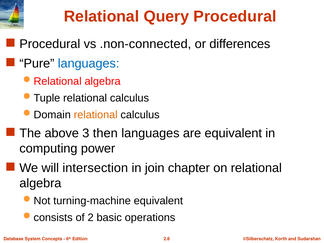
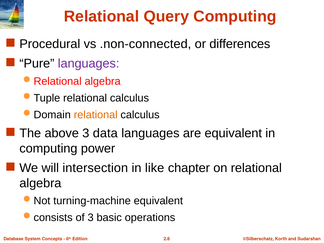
Query Procedural: Procedural -> Computing
languages at (89, 64) colour: blue -> purple
then: then -> data
join: join -> like
of 2: 2 -> 3
